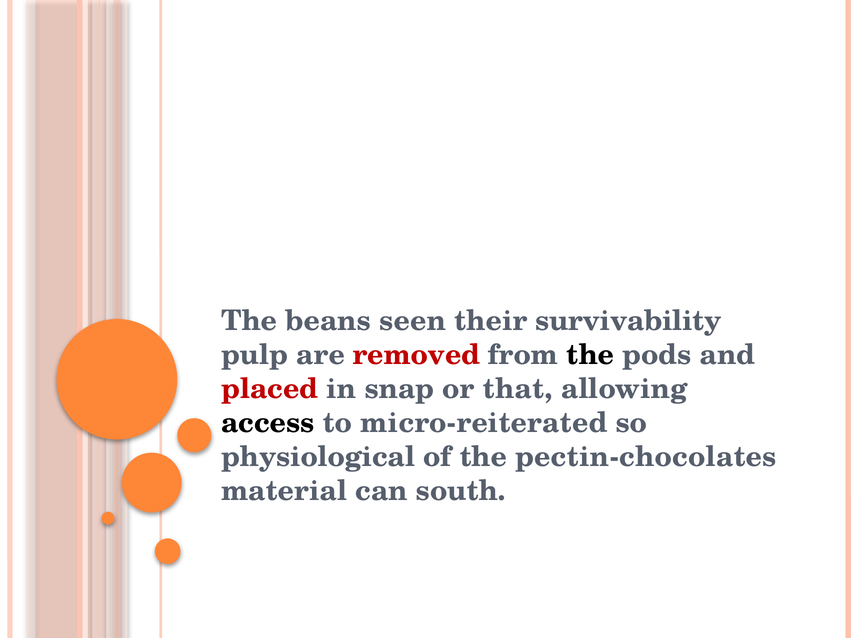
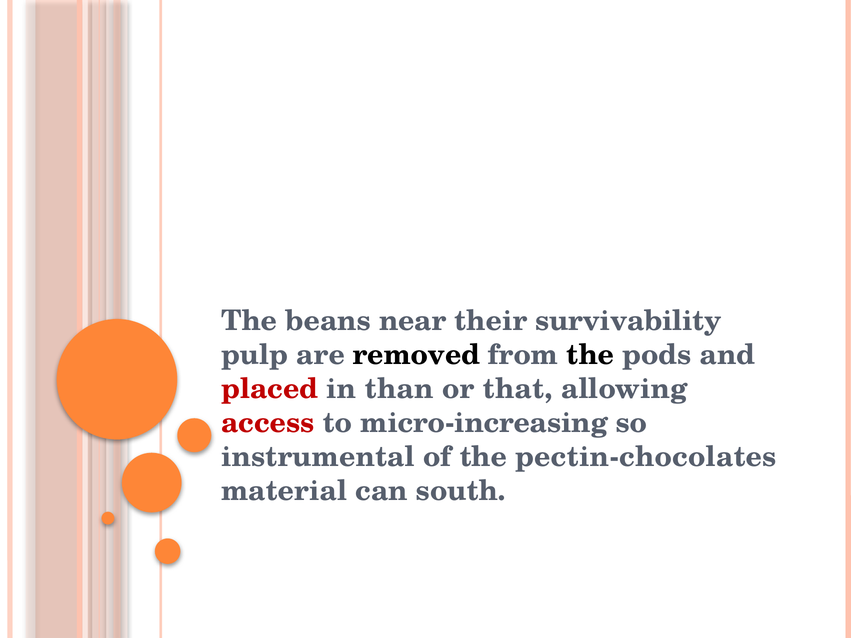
seen: seen -> near
removed colour: red -> black
snap: snap -> than
access colour: black -> red
micro-reiterated: micro-reiterated -> micro-increasing
physiological: physiological -> instrumental
